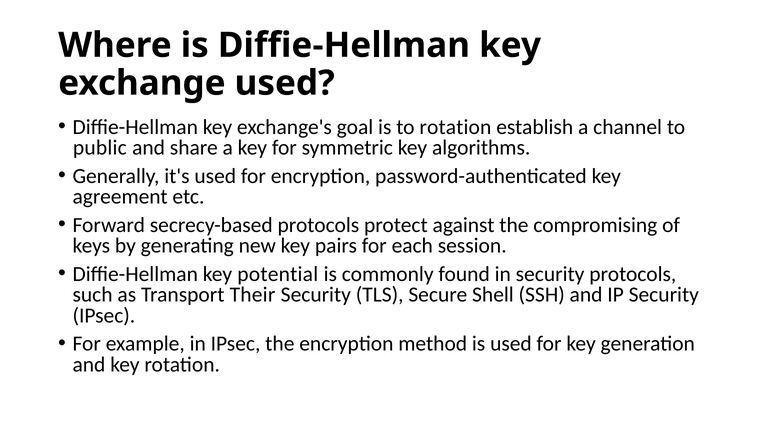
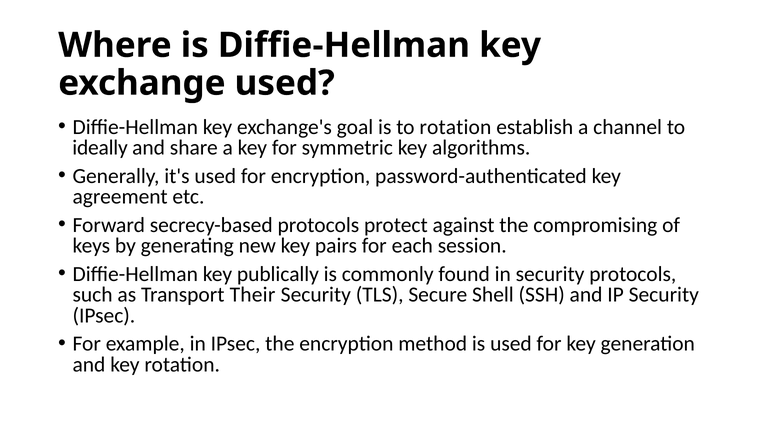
public: public -> ideally
potential: potential -> publically
